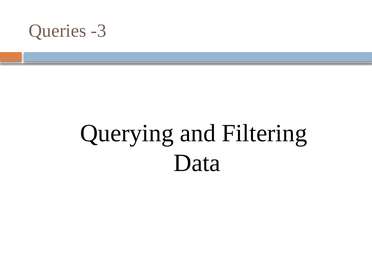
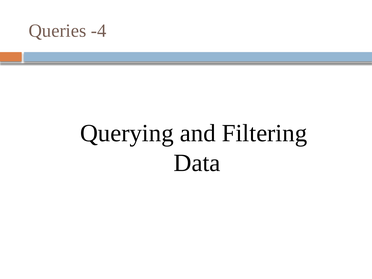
-3: -3 -> -4
